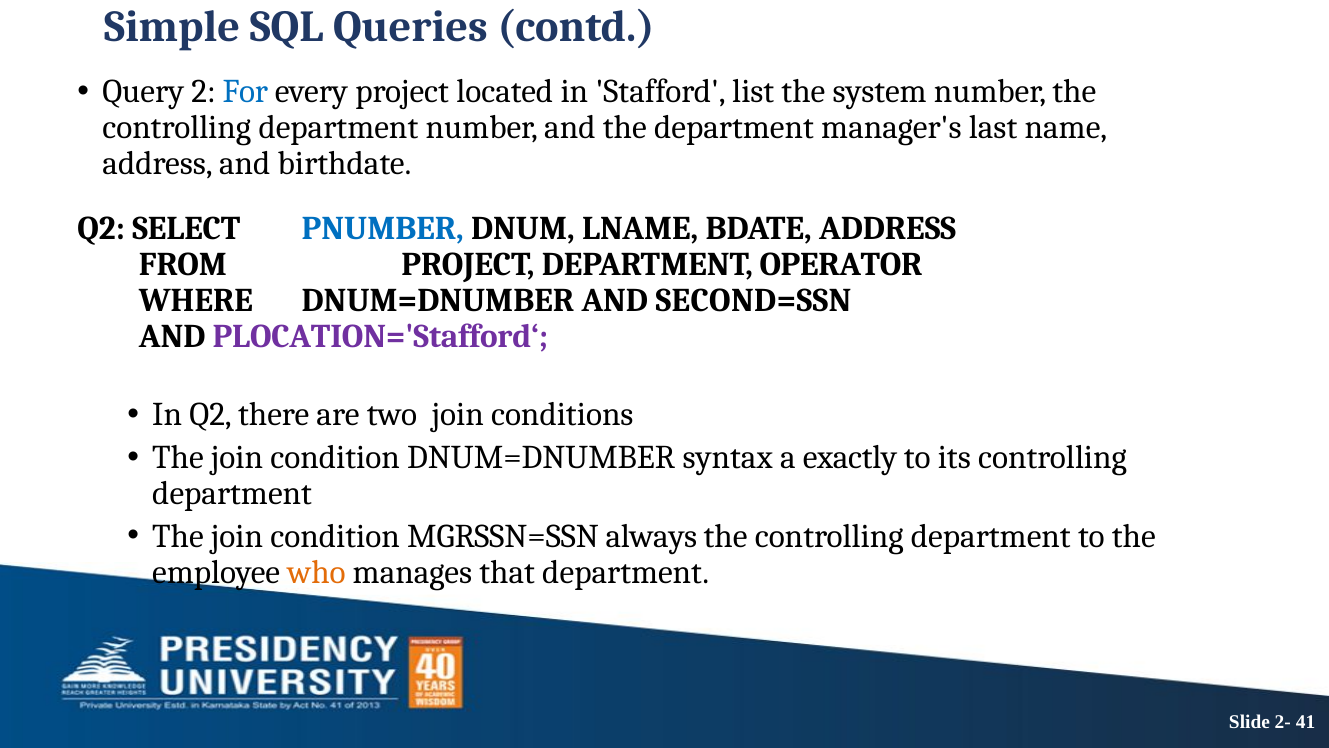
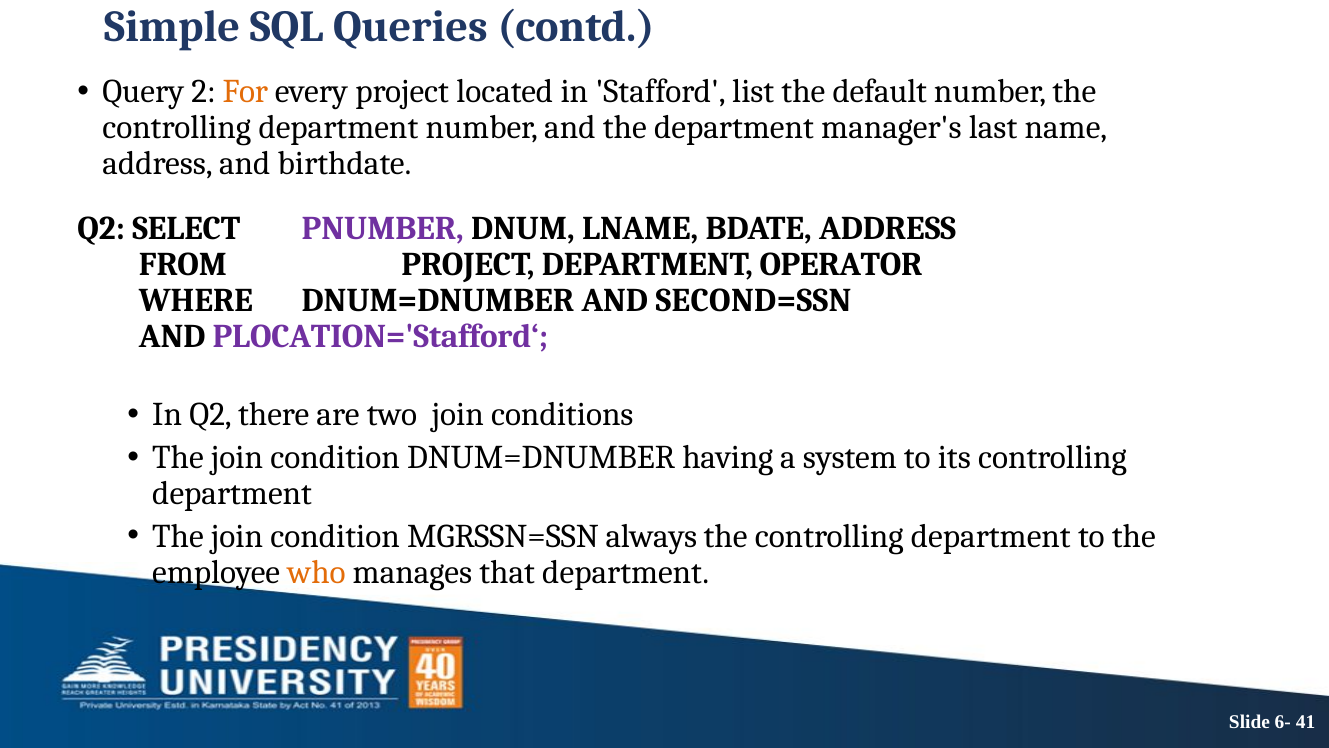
For colour: blue -> orange
system: system -> default
PNUMBER colour: blue -> purple
syntax: syntax -> having
exactly: exactly -> system
2-: 2- -> 6-
